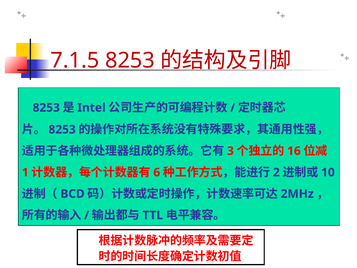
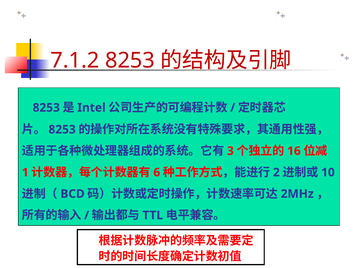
7.1.5: 7.1.5 -> 7.1.2
